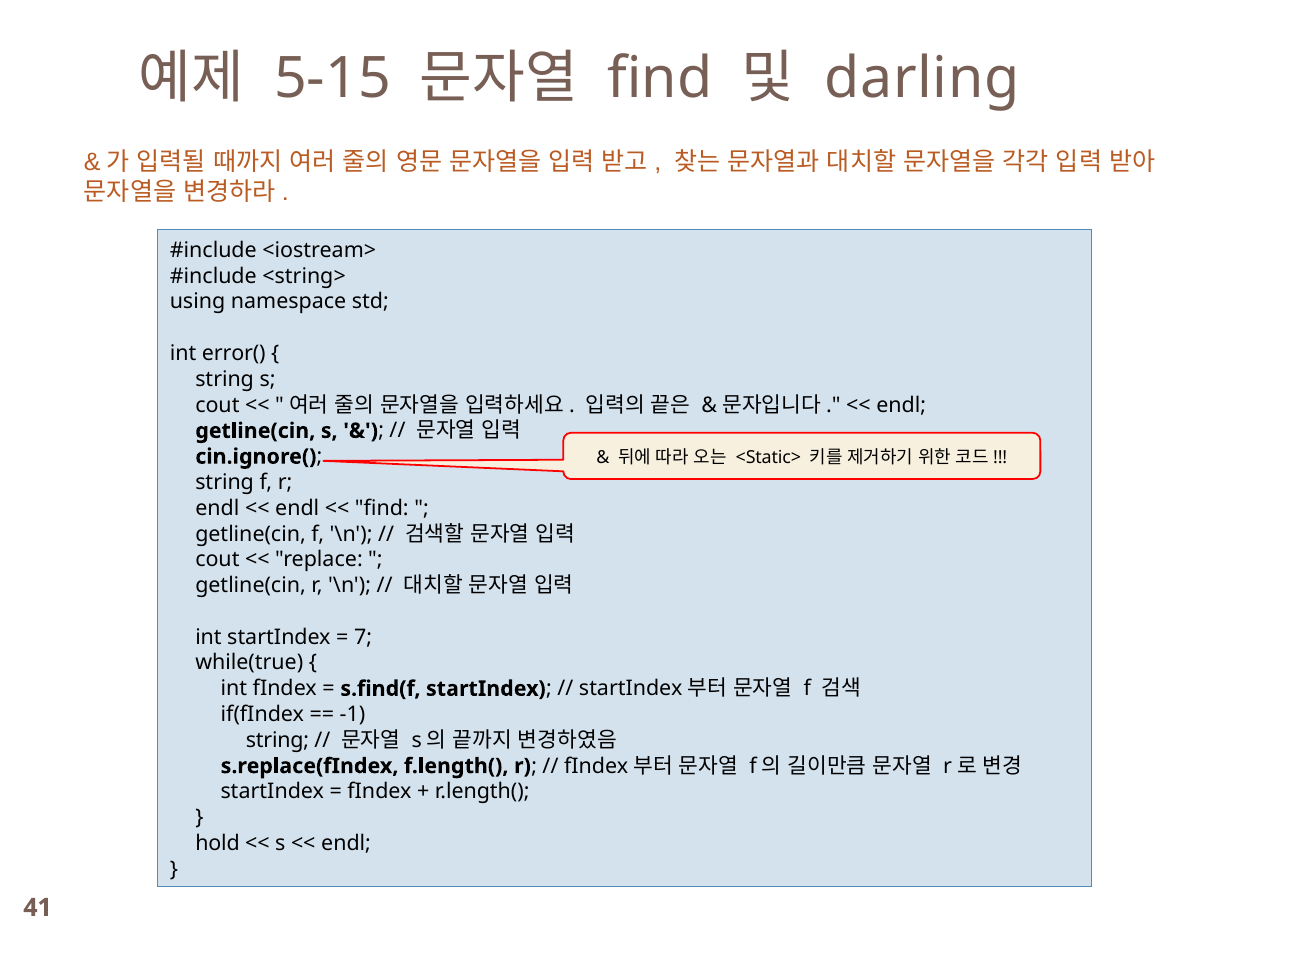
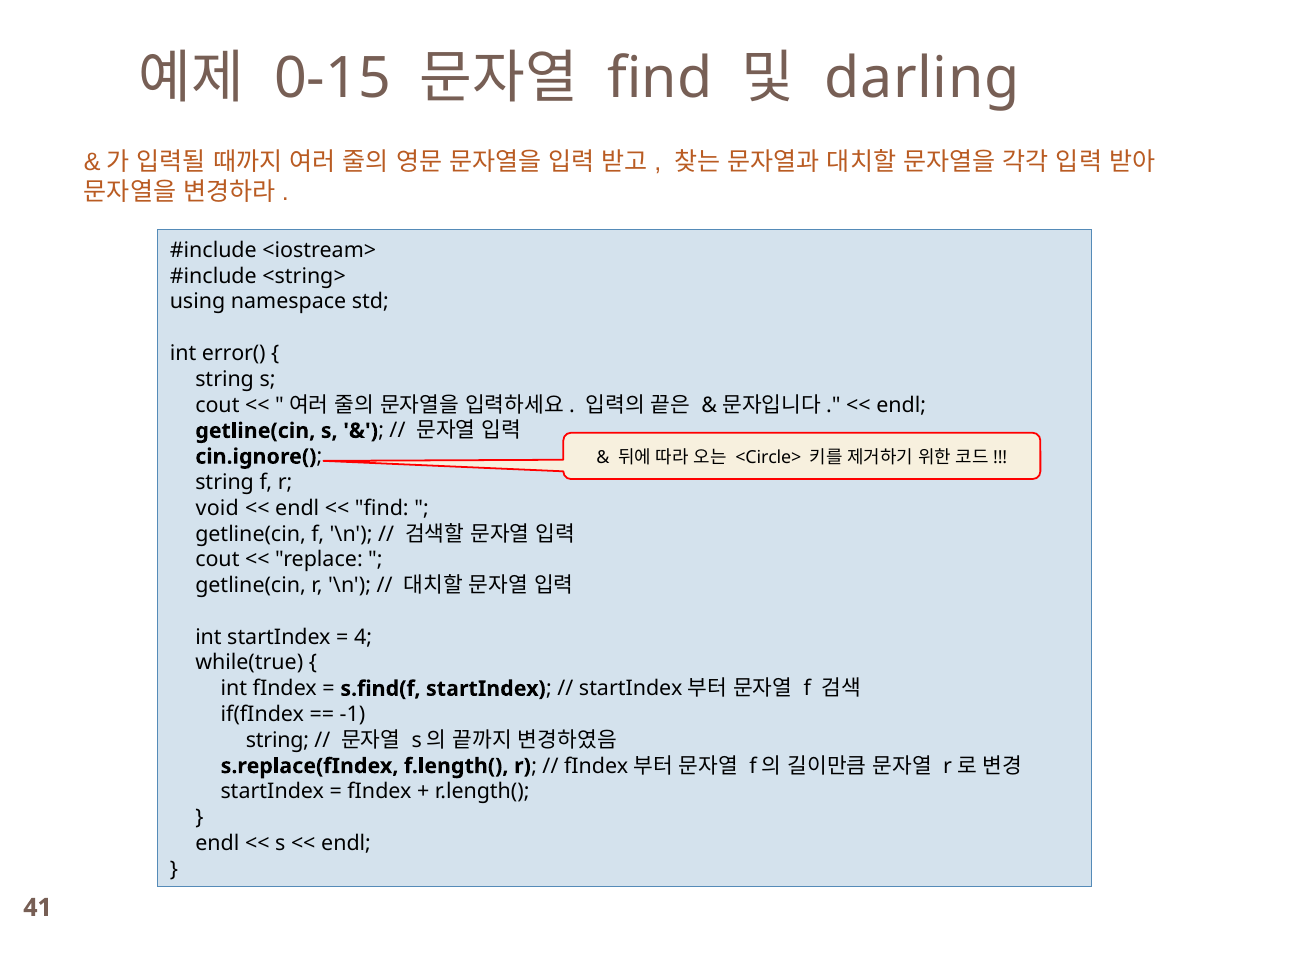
5-15: 5-15 -> 0-15
<Static>: <Static> -> <Circle>
endl at (217, 508): endl -> void
7: 7 -> 4
hold at (217, 843): hold -> endl
